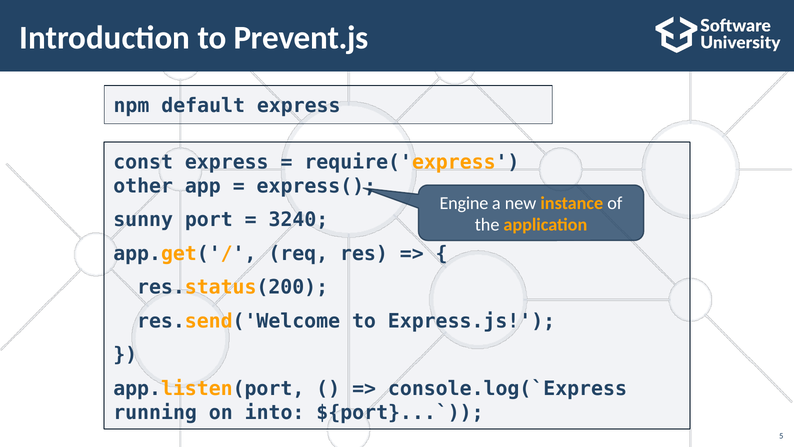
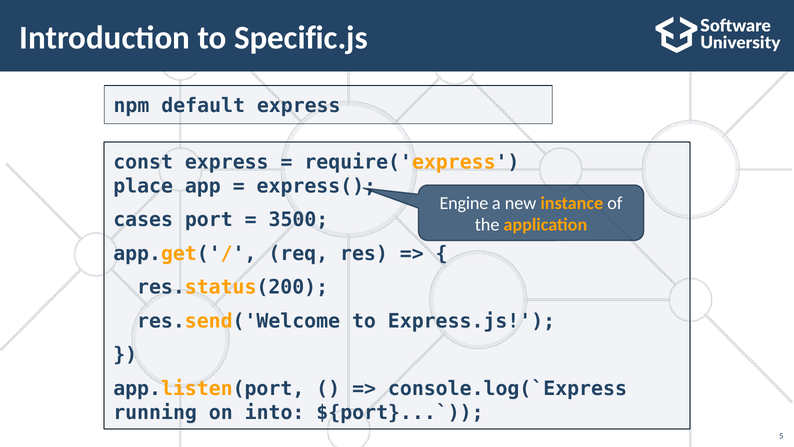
Prevent.js: Prevent.js -> Specific.js
other: other -> place
sunny: sunny -> cases
3240: 3240 -> 3500
